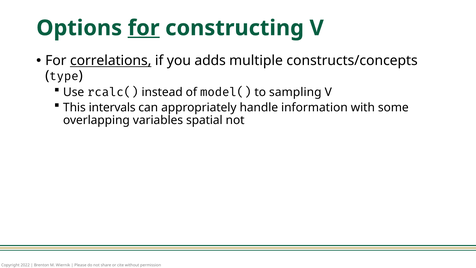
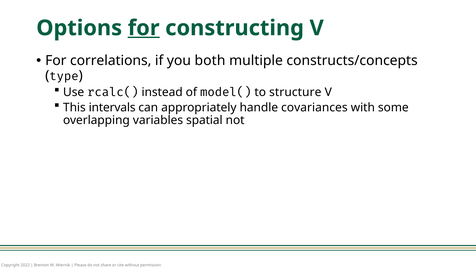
correlations underline: present -> none
adds: adds -> both
sampling: sampling -> structure
information: information -> covariances
